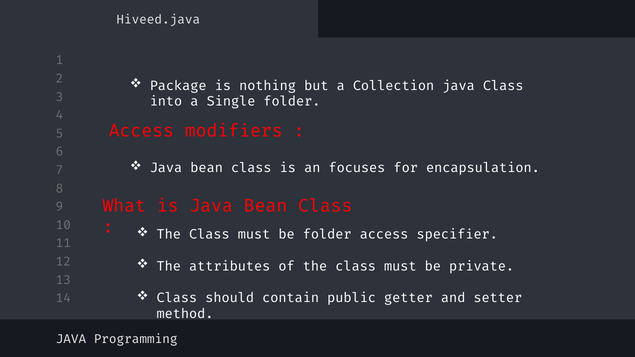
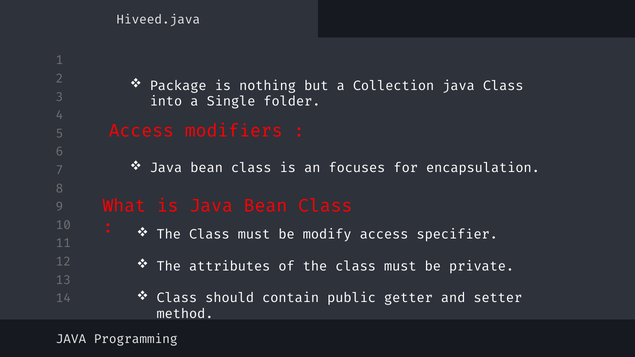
be folder: folder -> modify
